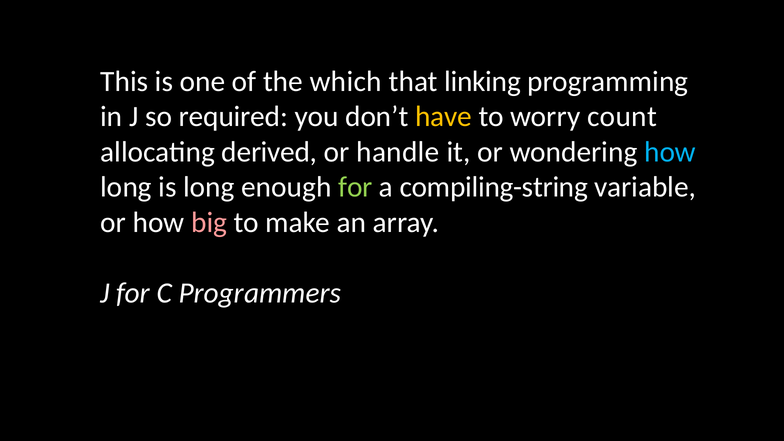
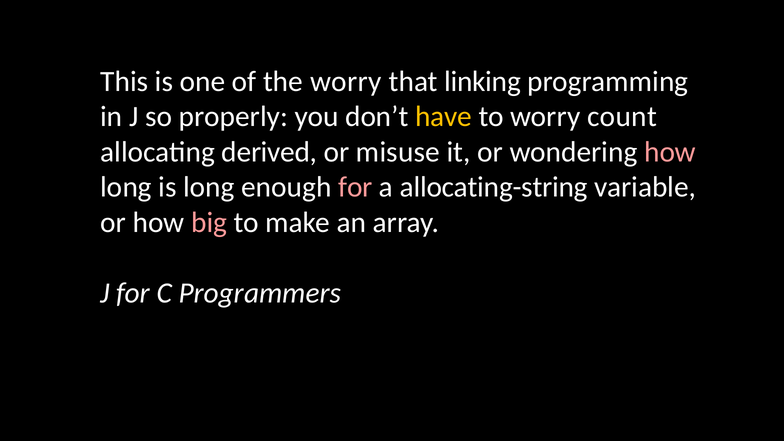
the which: which -> worry
required: required -> properly
handle: handle -> misuse
how at (670, 152) colour: light blue -> pink
for at (355, 187) colour: light green -> pink
compiling-string: compiling-string -> allocating-string
